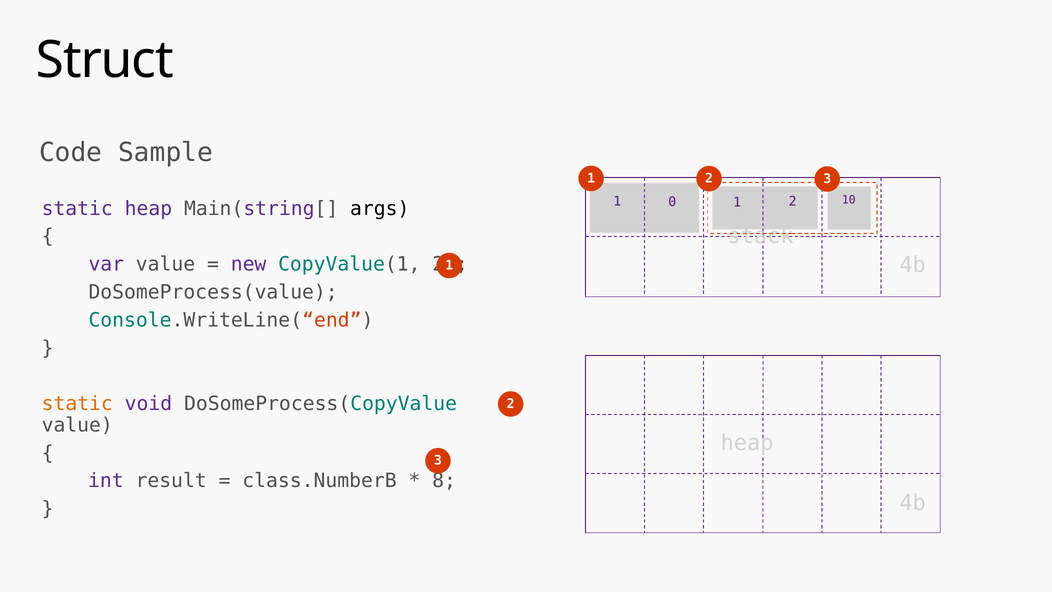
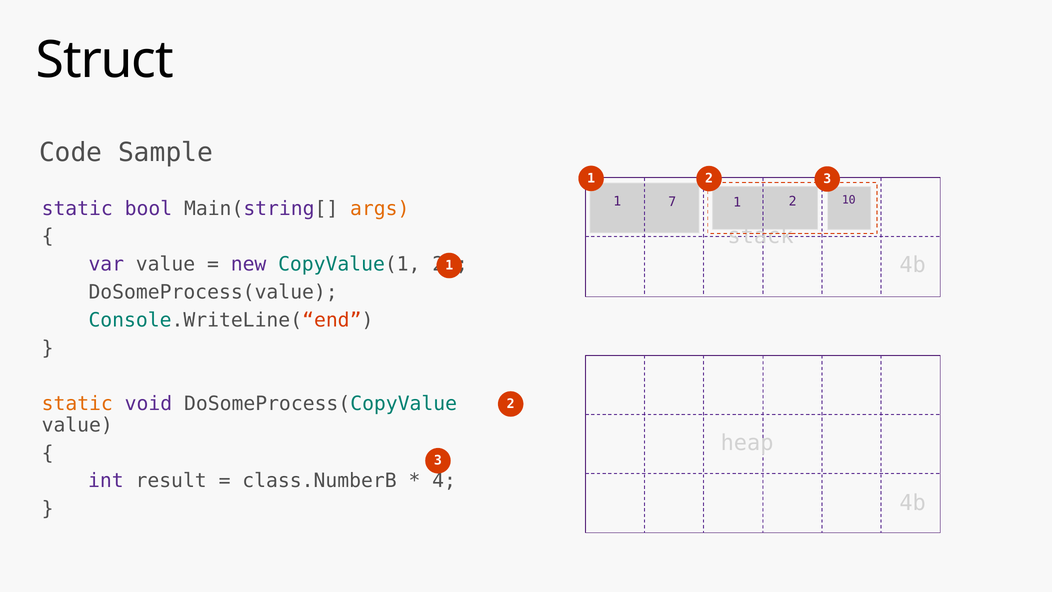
0: 0 -> 7
static heap: heap -> bool
args colour: black -> orange
8: 8 -> 4
